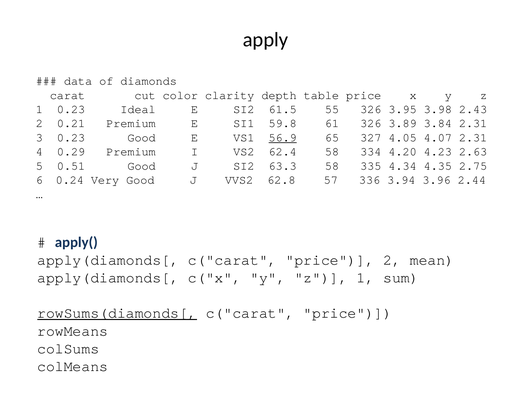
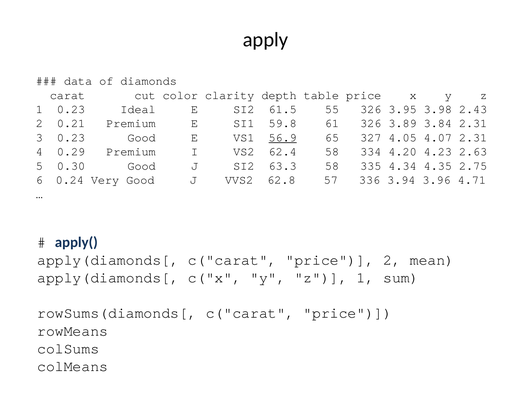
0.51: 0.51 -> 0.30
2.44: 2.44 -> 4.71
rowSums(diamonds[ underline: present -> none
